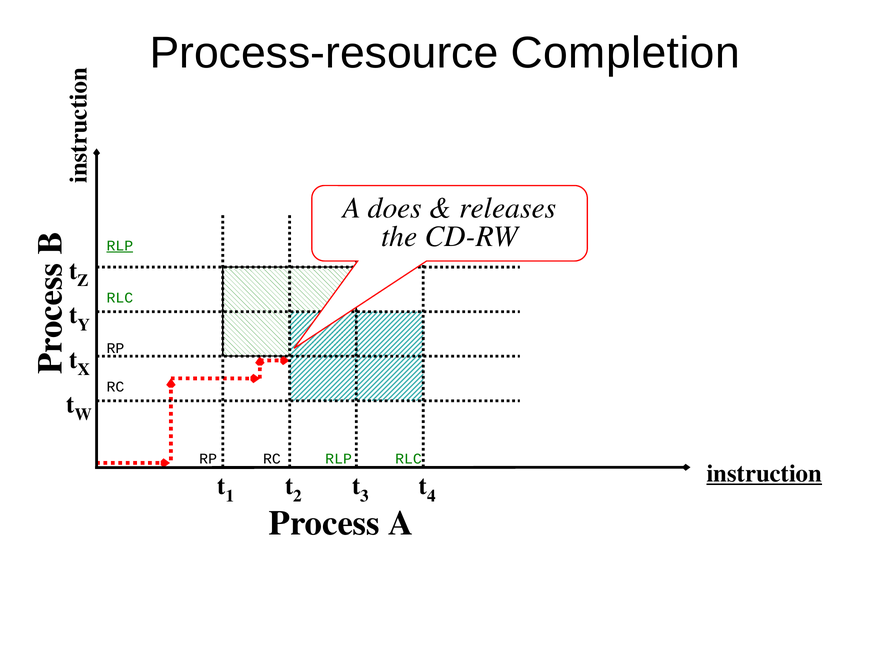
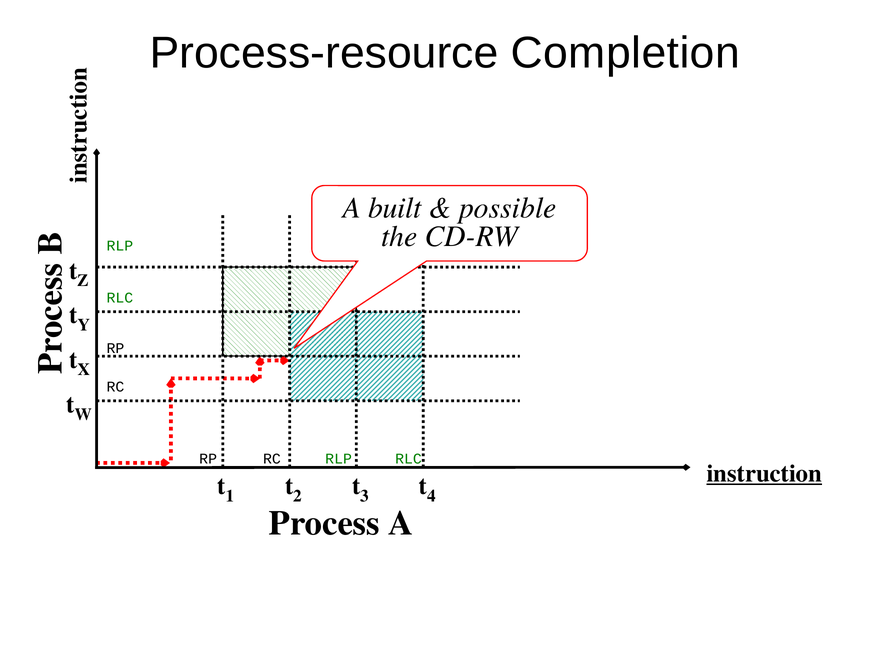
does: does -> built
releases: releases -> possible
RLP at (120, 246) underline: present -> none
